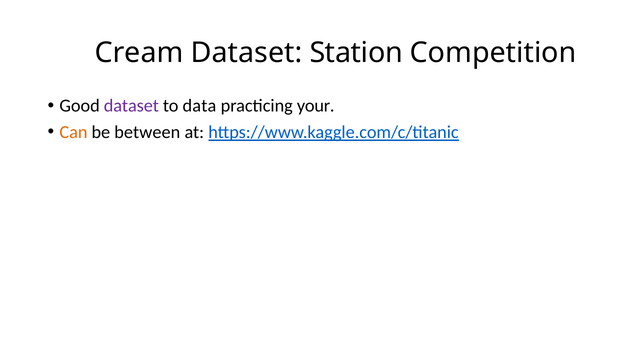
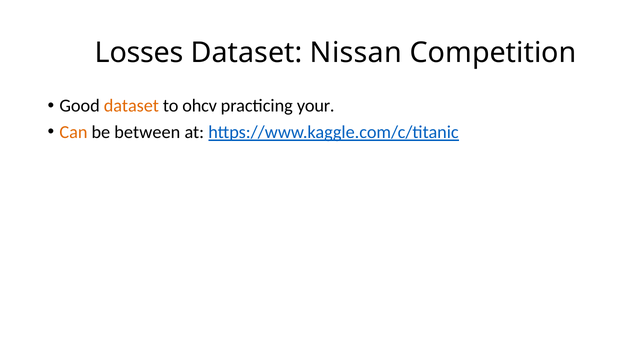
Cream: Cream -> Losses
Station: Station -> Nissan
dataset at (131, 106) colour: purple -> orange
data: data -> ohcv
